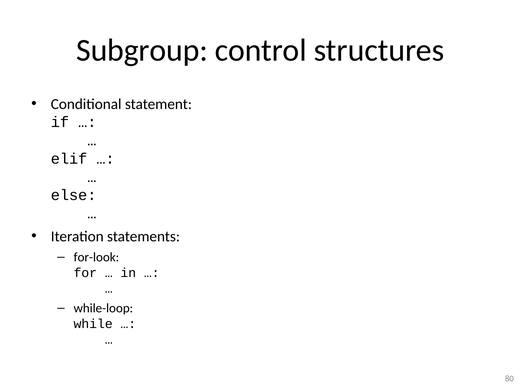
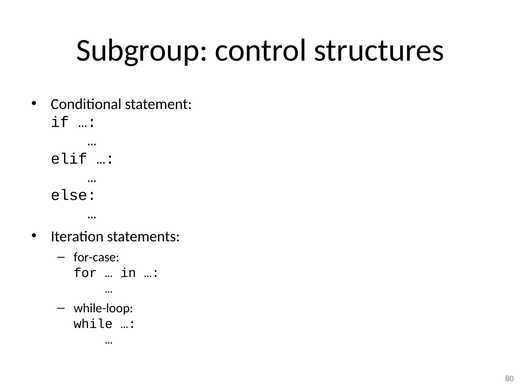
for-look: for-look -> for-case
